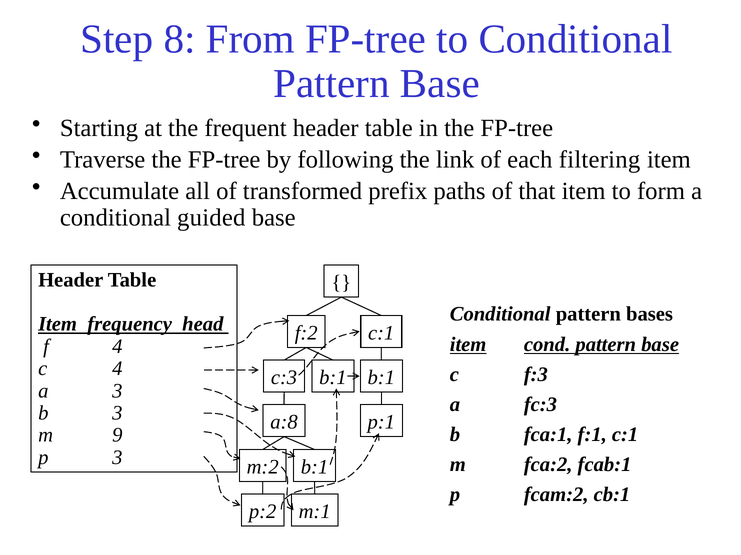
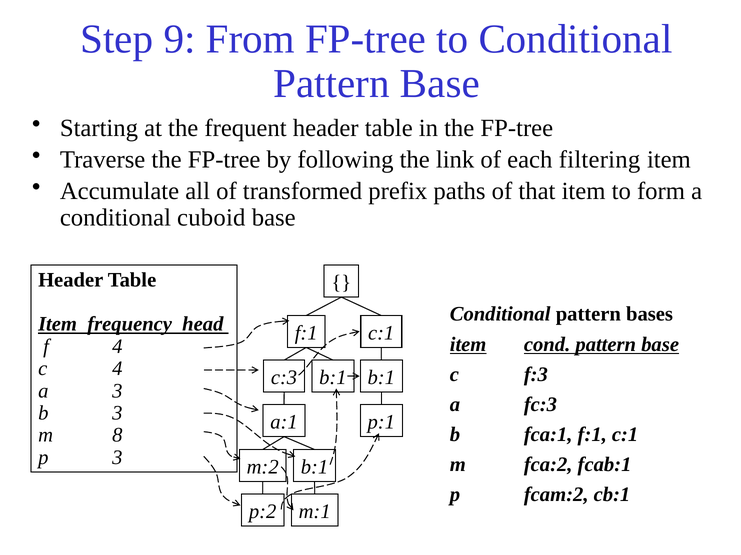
8: 8 -> 9
guided: guided -> cuboid
f:2 at (306, 333): f:2 -> f:1
a:8: a:8 -> a:1
9: 9 -> 8
